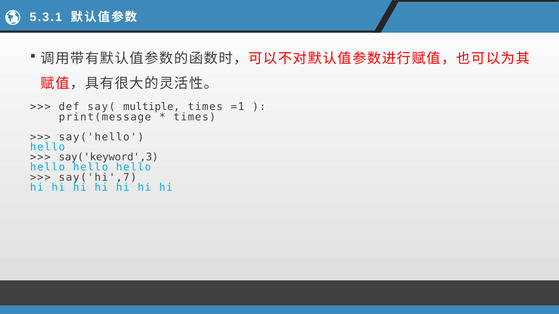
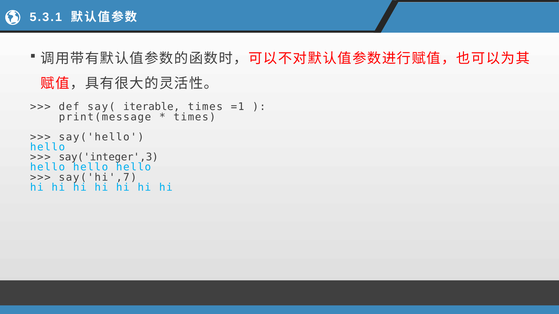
multiple: multiple -> iterable
say('keyword',3: say('keyword',3 -> say('integer',3
